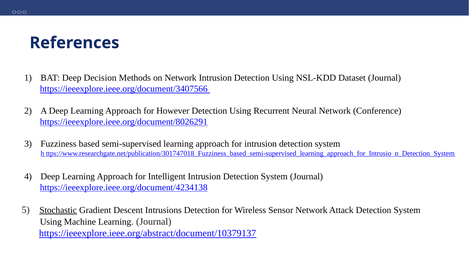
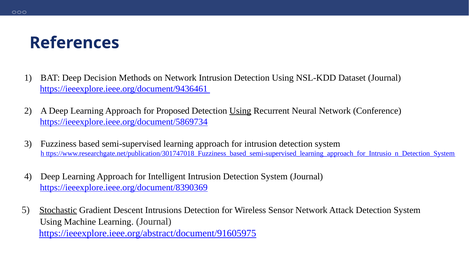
https://ieeexplore.ieee.org/document/3407566: https://ieeexplore.ieee.org/document/3407566 -> https://ieeexplore.ieee.org/document/9436461
However: However -> Proposed
Using at (240, 111) underline: none -> present
https://ieeexplore.ieee.org/document/8026291: https://ieeexplore.ieee.org/document/8026291 -> https://ieeexplore.ieee.org/document/5869734
https://ieeexplore.ieee.org/document/4234138: https://ieeexplore.ieee.org/document/4234138 -> https://ieeexplore.ieee.org/document/8390369
https://ieeexplore.ieee.org/abstract/document/10379137: https://ieeexplore.ieee.org/abstract/document/10379137 -> https://ieeexplore.ieee.org/abstract/document/91605975
